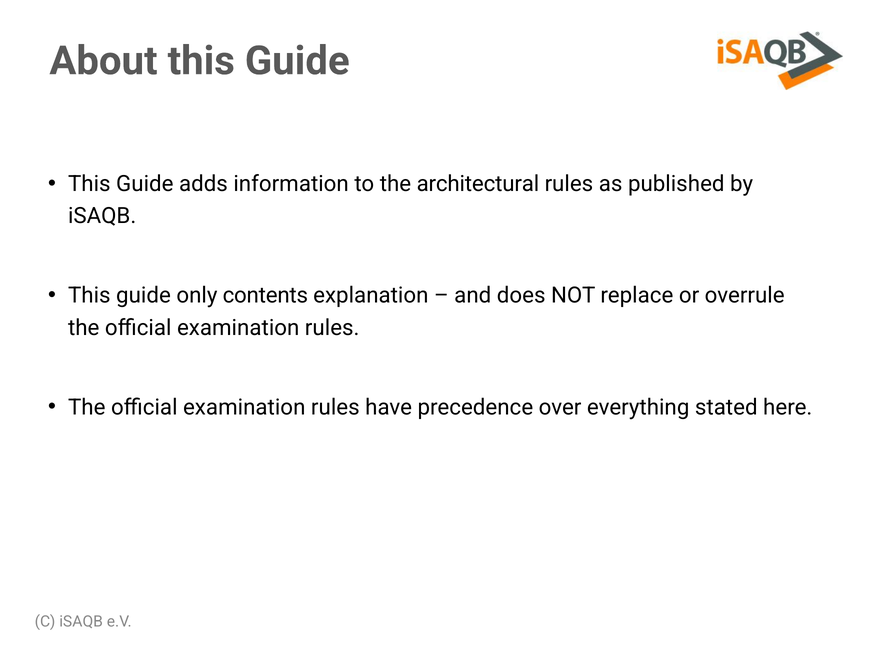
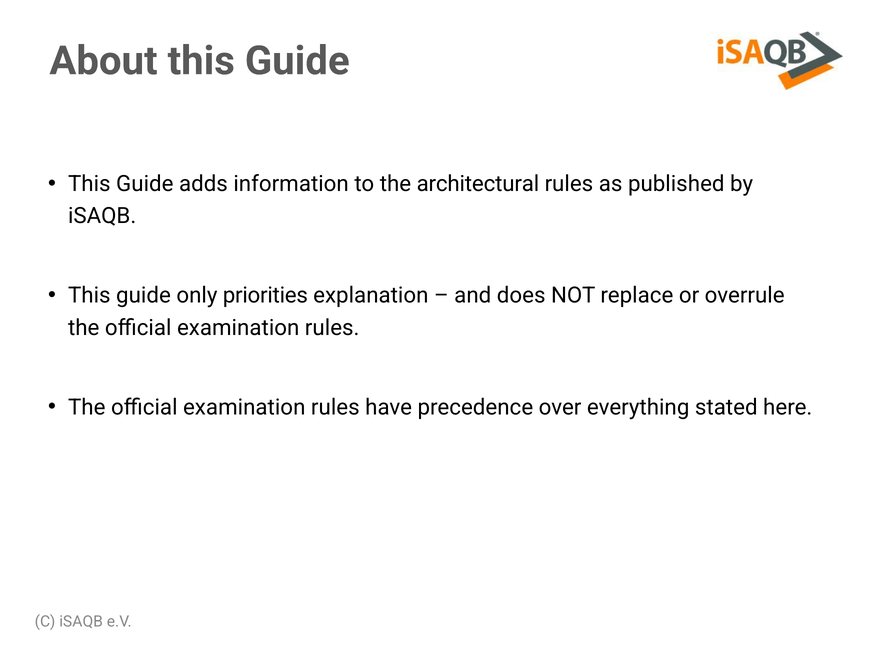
contents: contents -> priorities
